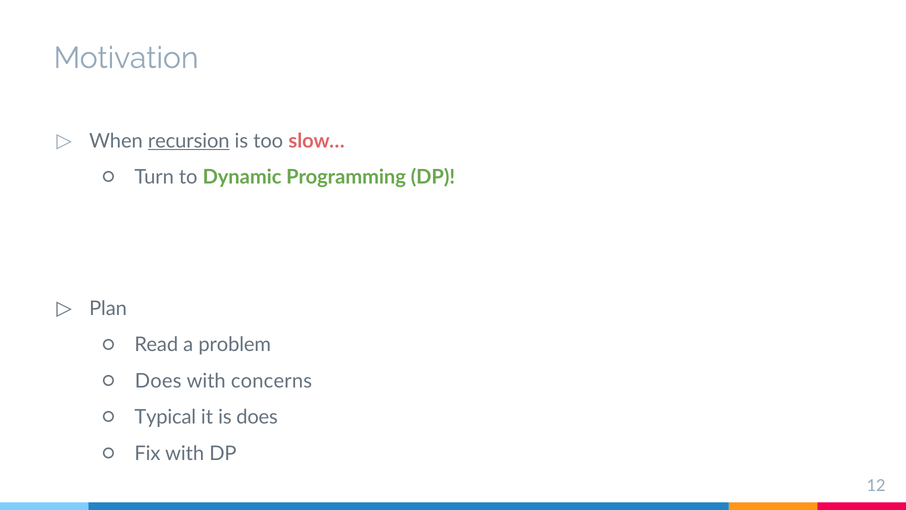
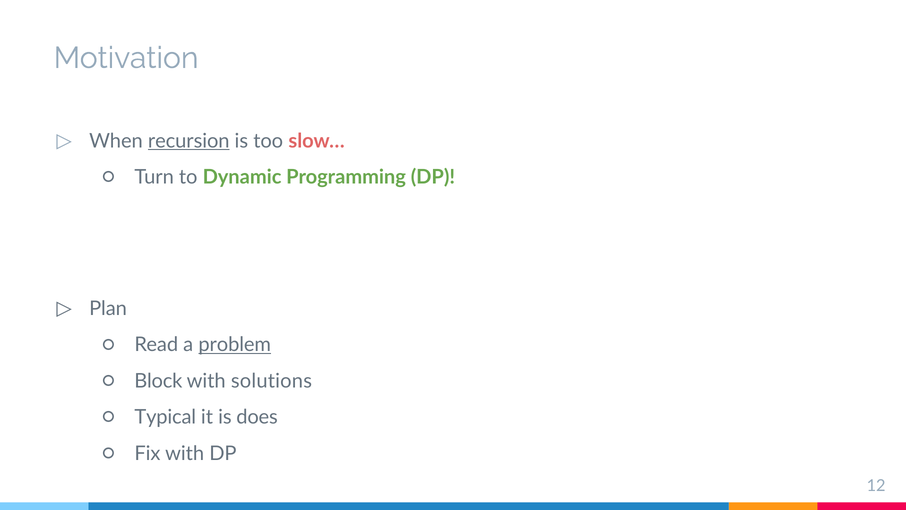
problem underline: none -> present
Does at (158, 381): Does -> Block
concerns: concerns -> solutions
